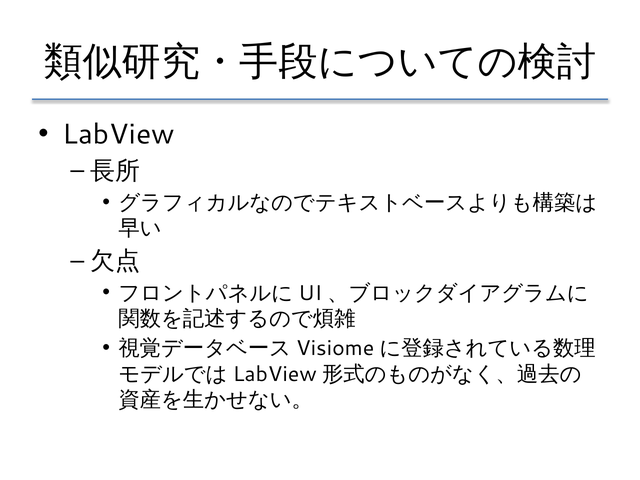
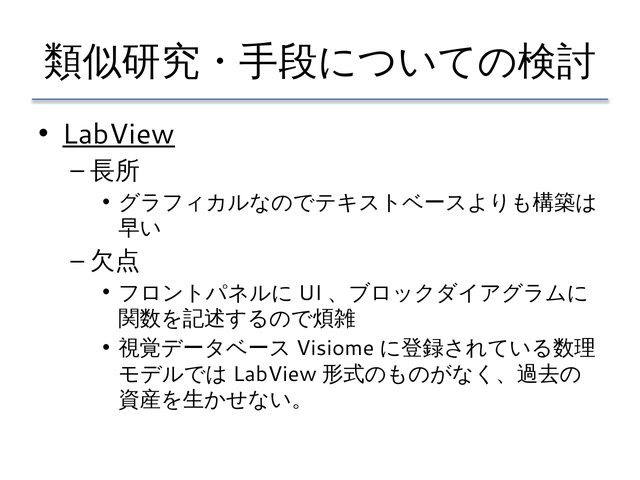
LabView underline: none -> present
